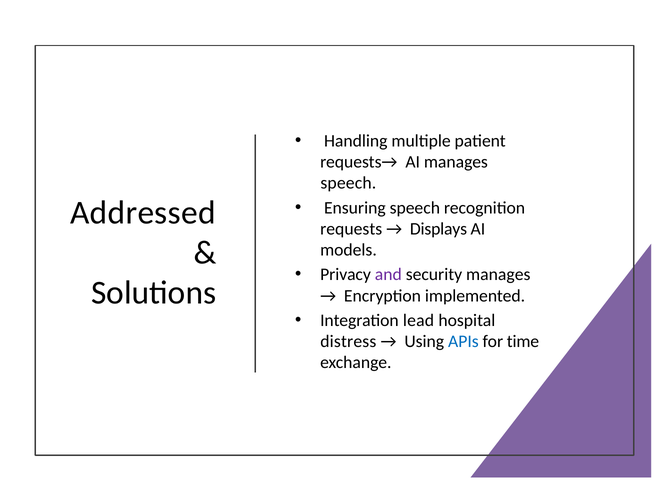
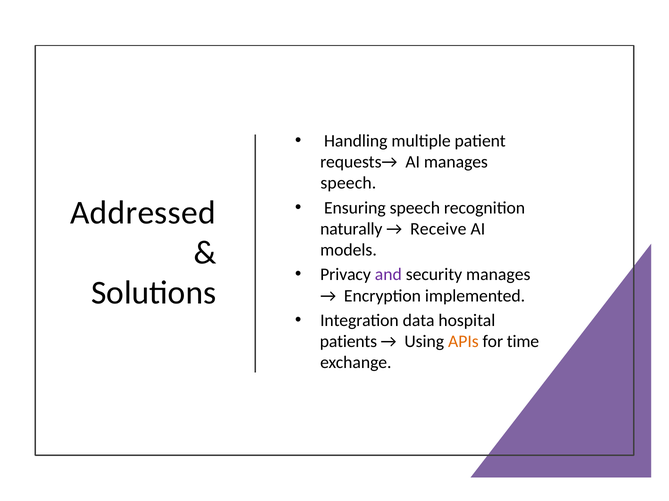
requests: requests -> naturally
Displays: Displays -> Receive
lead: lead -> data
distress: distress -> patients
APIs colour: blue -> orange
